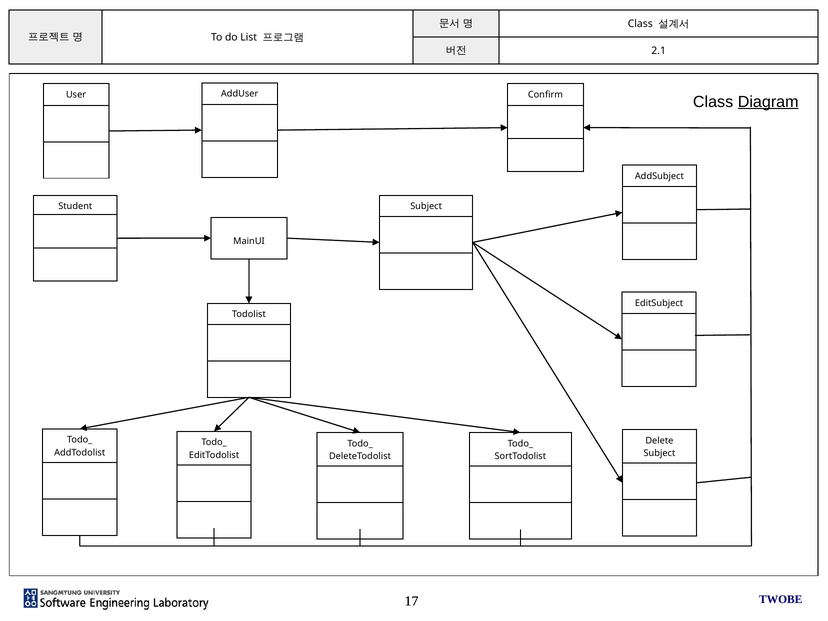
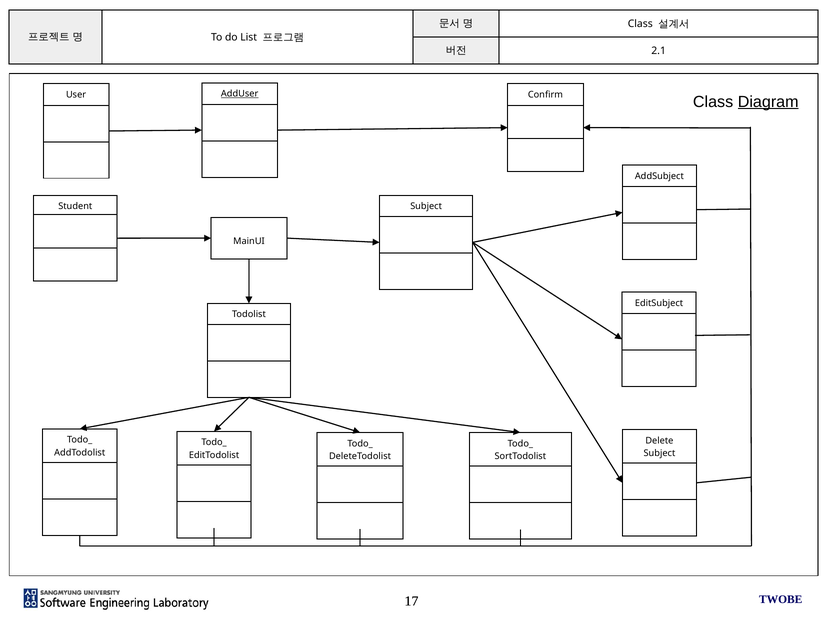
AddUser underline: none -> present
